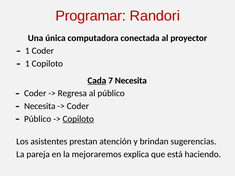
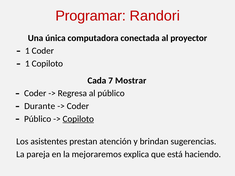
Cada underline: present -> none
7 Necesita: Necesita -> Mostrar
Necesita at (40, 106): Necesita -> Durante
